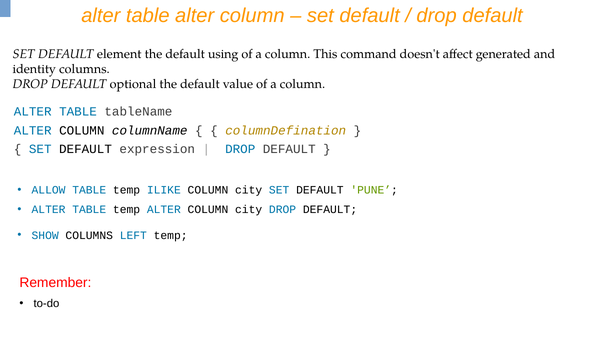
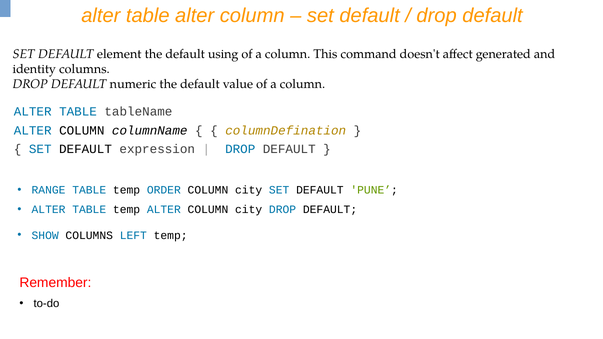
optional: optional -> numeric
ALLOW: ALLOW -> RANGE
ILIKE: ILIKE -> ORDER
